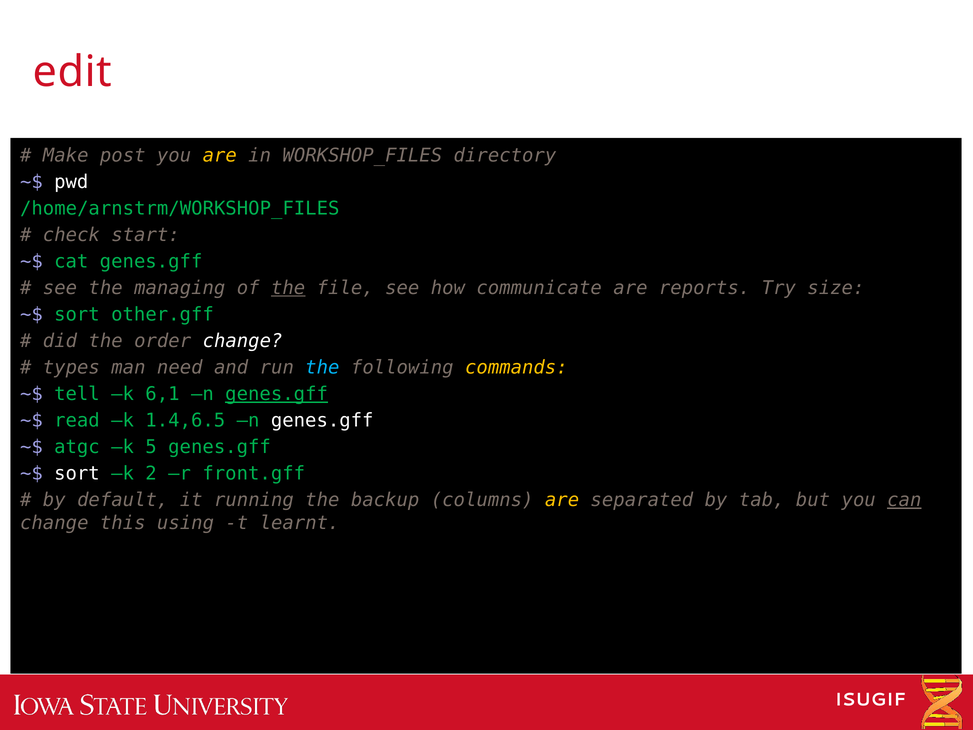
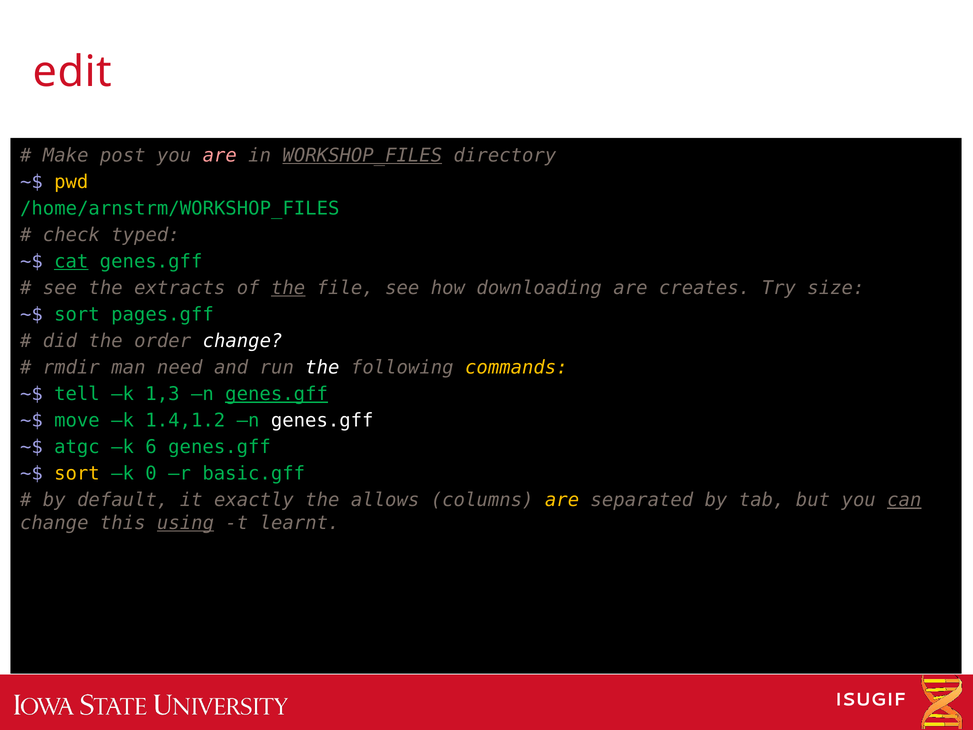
are at (220, 155) colour: yellow -> pink
WORKSHOP_FILES underline: none -> present
pwd colour: white -> yellow
start: start -> typed
cat underline: none -> present
managing: managing -> extracts
communicate: communicate -> downloading
reports: reports -> creates
other.gff: other.gff -> pages.gff
types: types -> rmdir
the at (322, 367) colour: light blue -> white
6,1: 6,1 -> 1,3
read: read -> move
1.4,6.5: 1.4,6.5 -> 1.4,1.2
5: 5 -> 6
sort at (77, 473) colour: white -> yellow
2: 2 -> 0
front.gff: front.gff -> basic.gff
running: running -> exactly
backup: backup -> allows
using underline: none -> present
